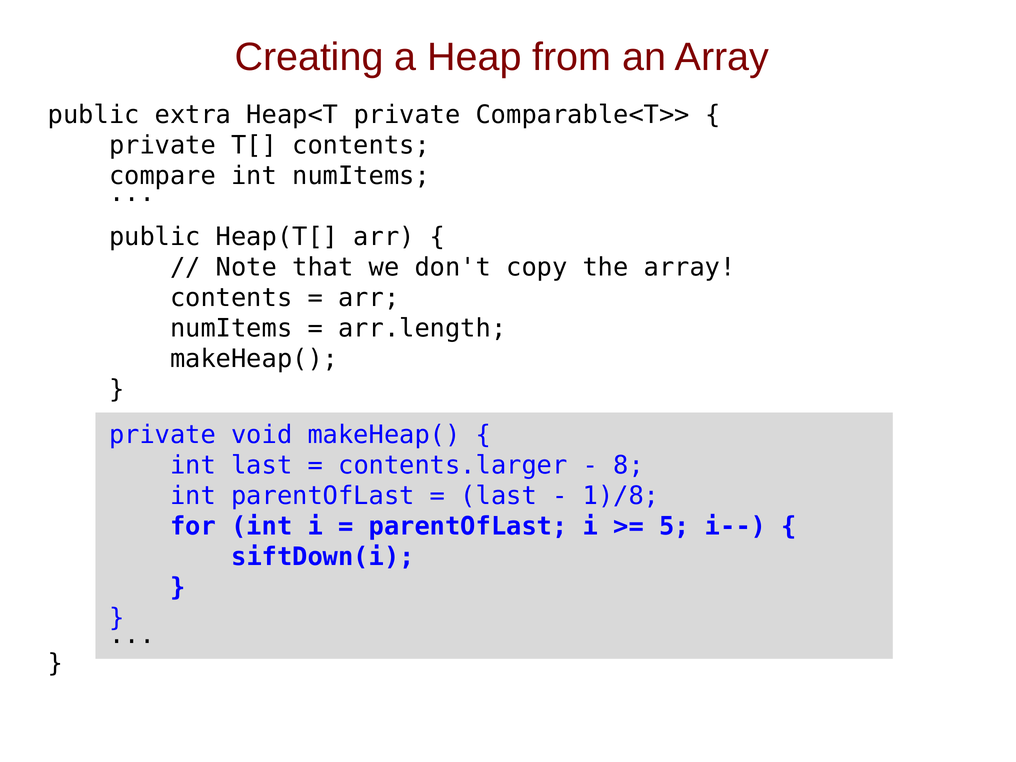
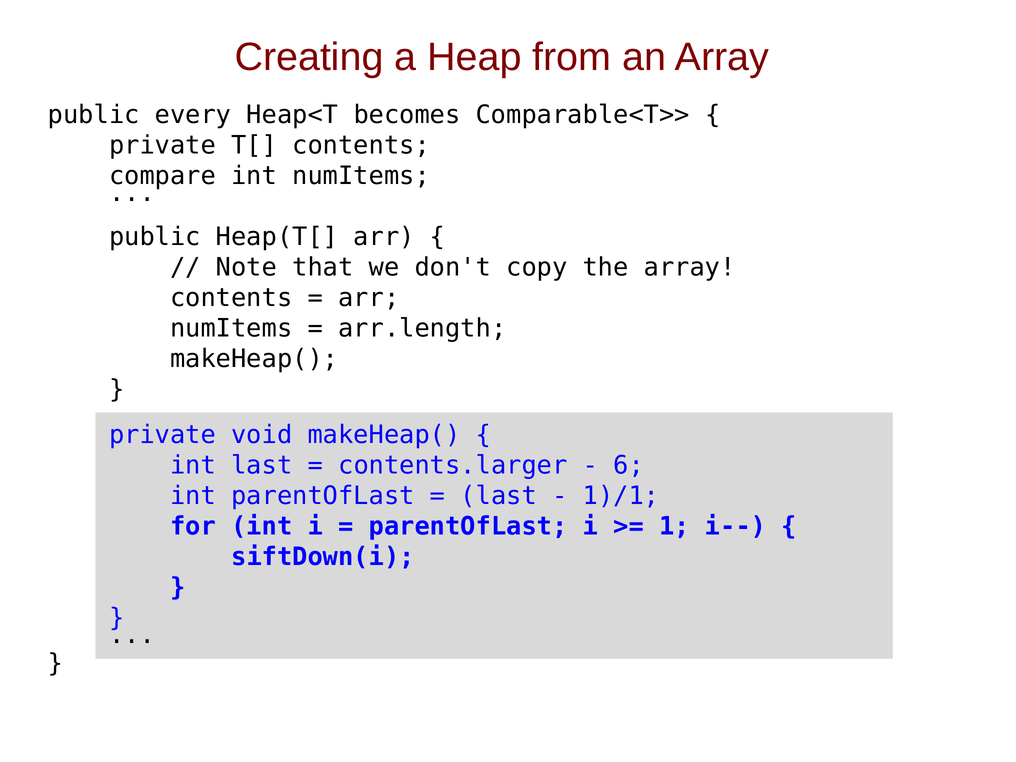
extra: extra -> every
Heap<T private: private -> becomes
8: 8 -> 6
1)/8: 1)/8 -> 1)/1
5: 5 -> 1
